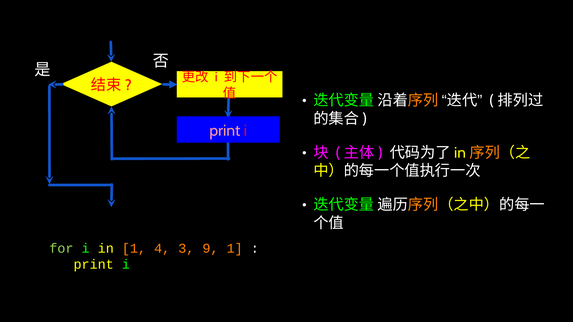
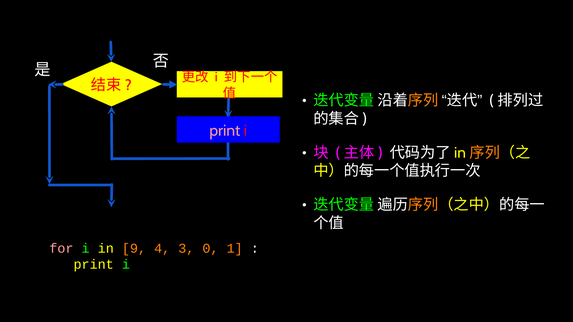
for colour: light green -> pink
in 1: 1 -> 9
9: 9 -> 0
